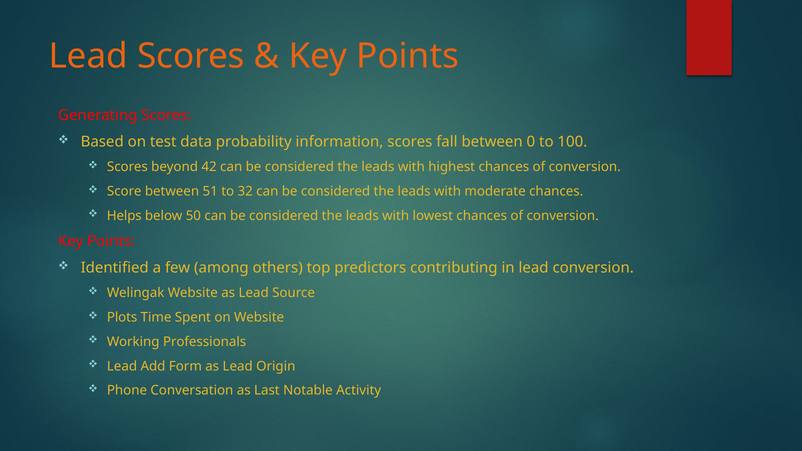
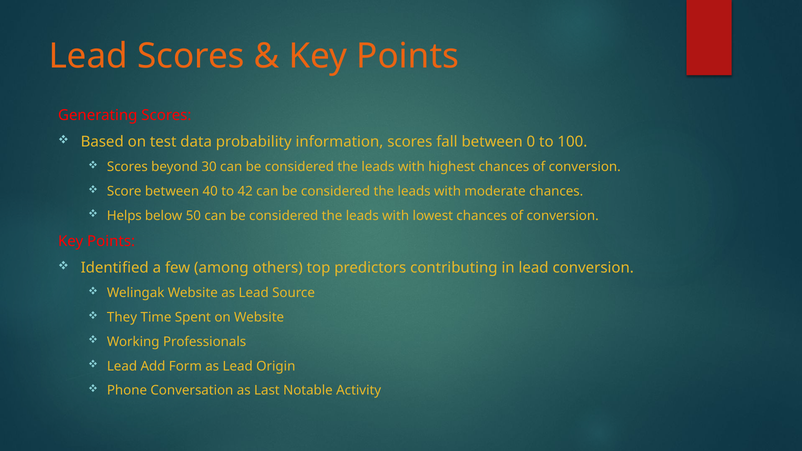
42: 42 -> 30
51: 51 -> 40
32: 32 -> 42
Plots: Plots -> They
